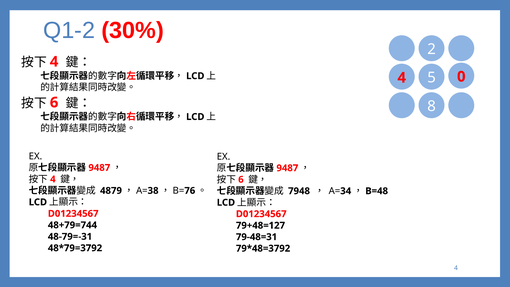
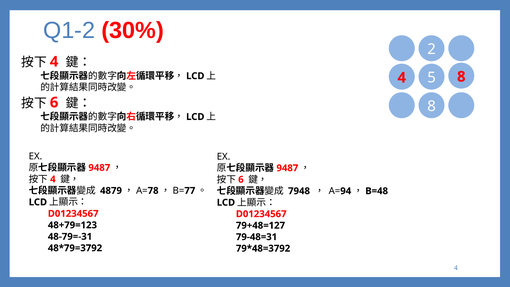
5 0: 0 -> 8
38: 38 -> 78
76: 76 -> 77
34: 34 -> 94
48+79=744: 48+79=744 -> 48+79=123
